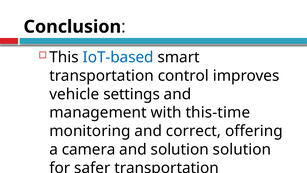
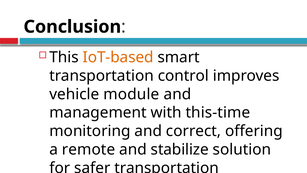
IoT-based colour: blue -> orange
settings: settings -> module
camera: camera -> remote
and solution: solution -> stabilize
